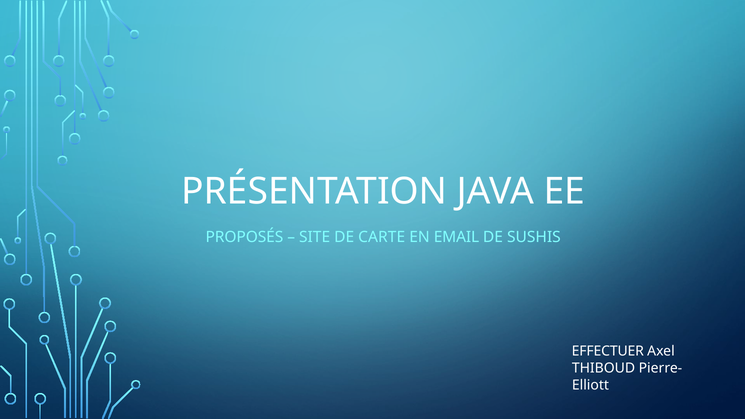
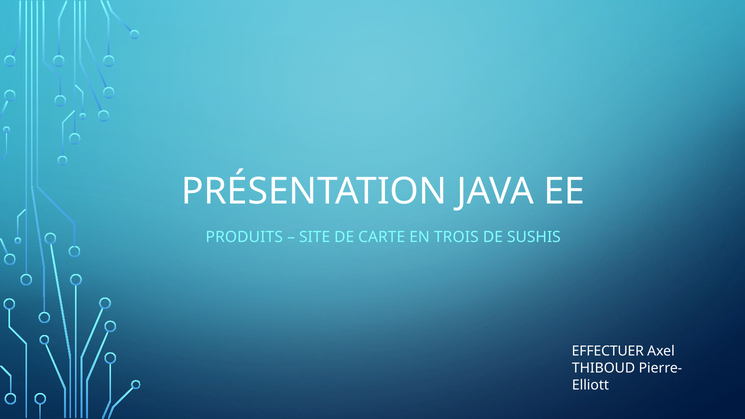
PROPOSÉS: PROPOSÉS -> PRODUITS
EMAIL: EMAIL -> TROIS
